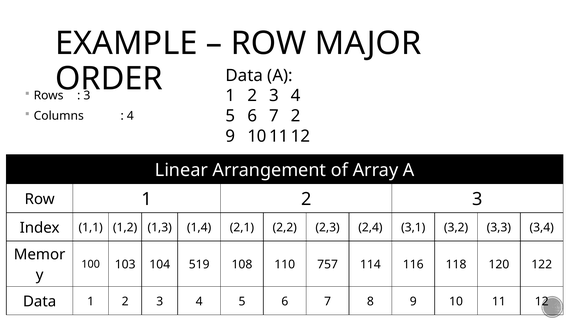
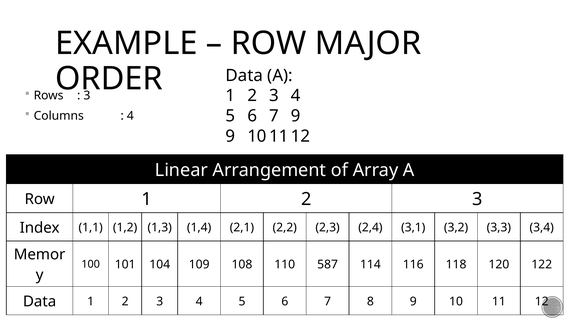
7 2: 2 -> 9
103: 103 -> 101
519: 519 -> 109
757: 757 -> 587
